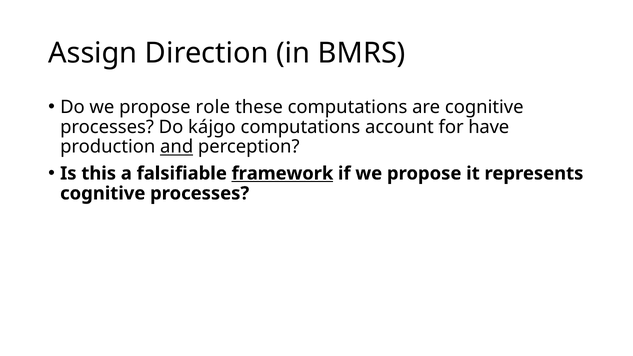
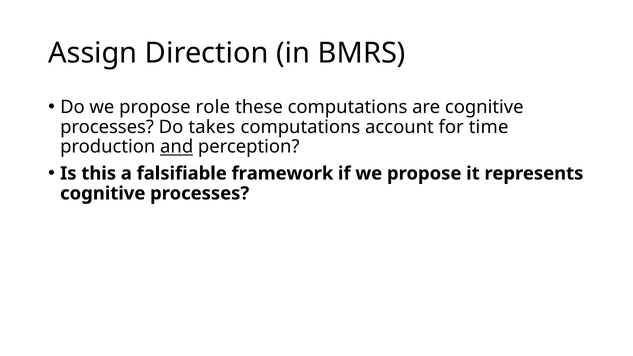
kájgo: kájgo -> takes
have: have -> time
framework underline: present -> none
